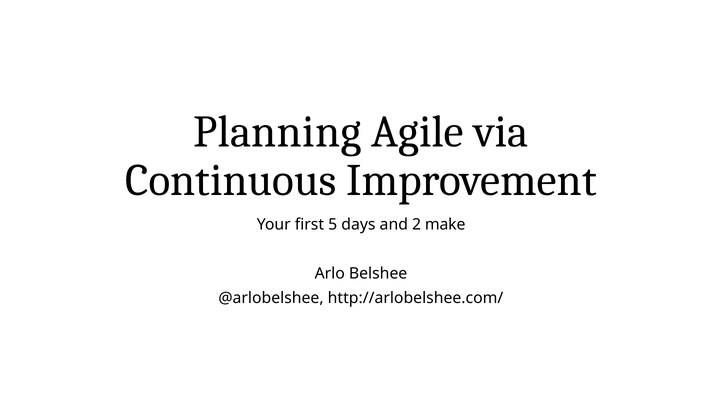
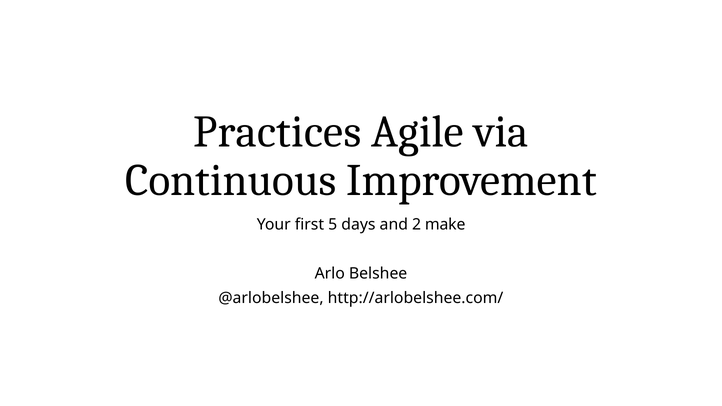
Planning: Planning -> Practices
